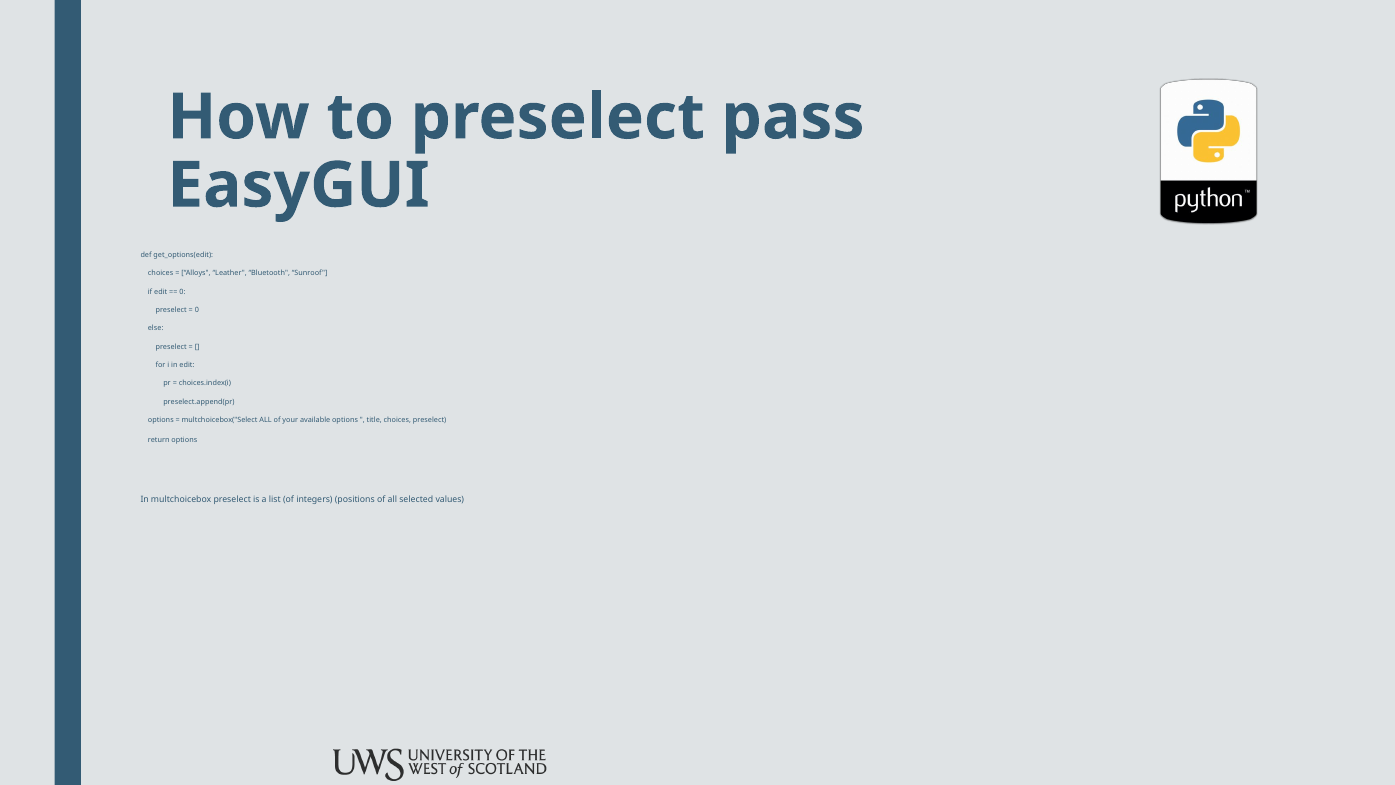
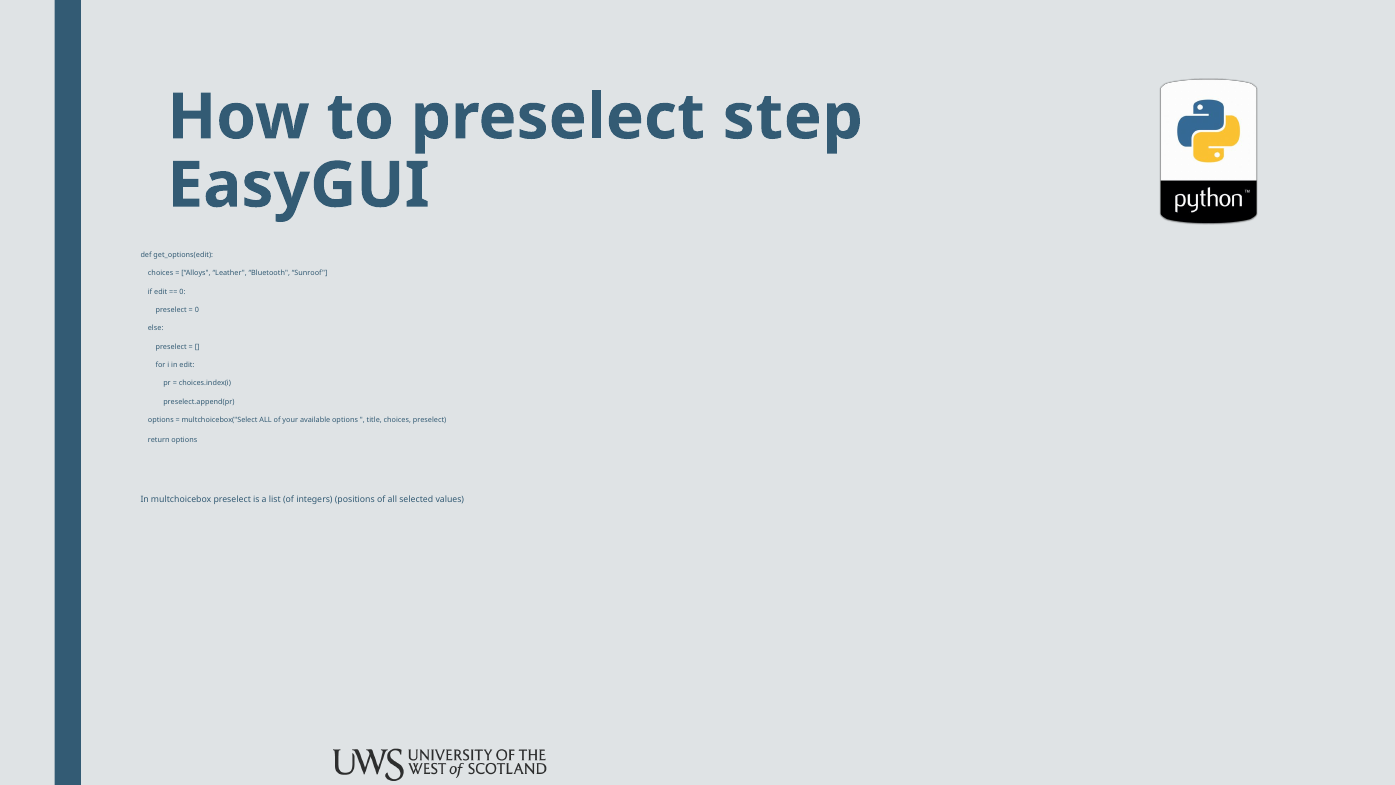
pass: pass -> step
